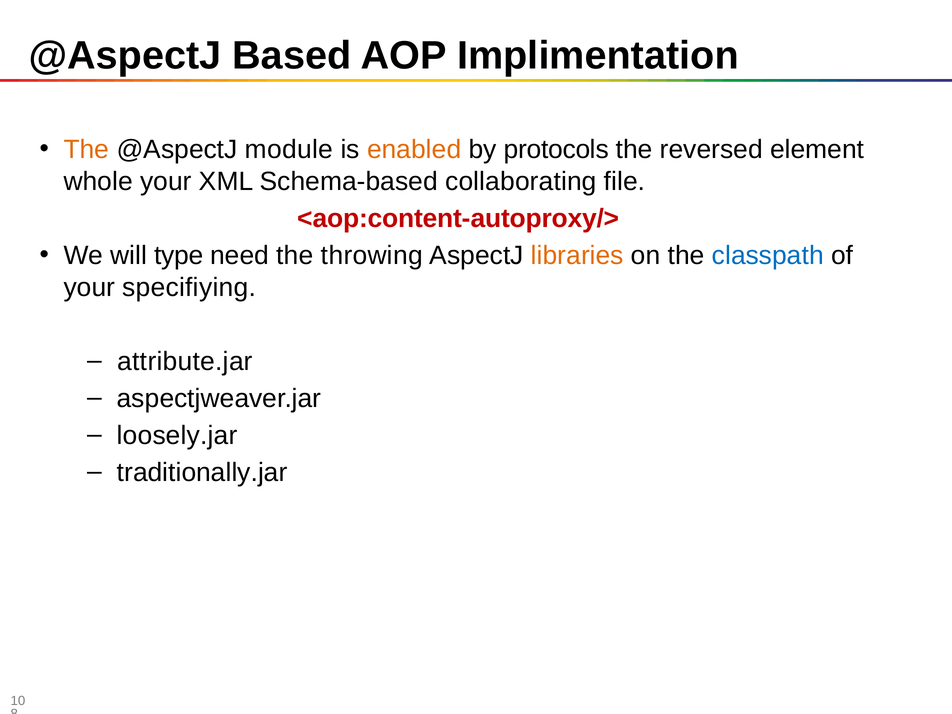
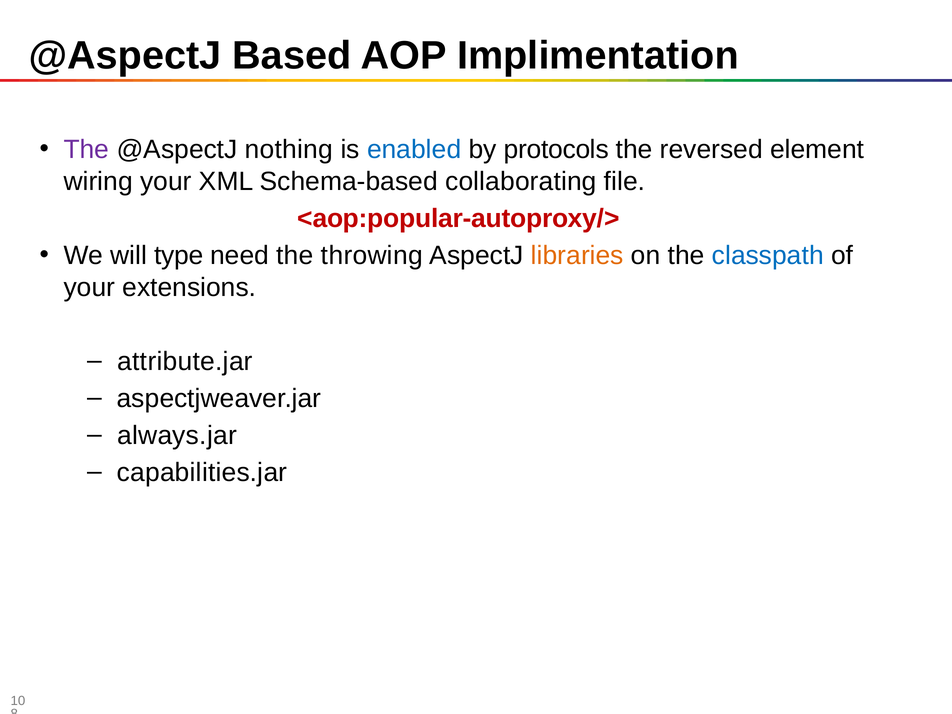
The at (86, 150) colour: orange -> purple
module: module -> nothing
enabled colour: orange -> blue
whole: whole -> wiring
<aop:content-autoproxy/>: <aop:content-autoproxy/> -> <aop:popular-autoproxy/>
specifiying: specifiying -> extensions
loosely.jar: loosely.jar -> always.jar
traditionally.jar: traditionally.jar -> capabilities.jar
